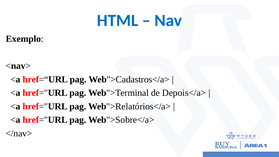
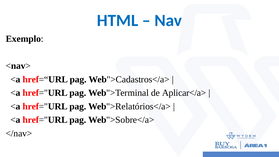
Depois</a>: Depois</a> -> Aplicar</a>
